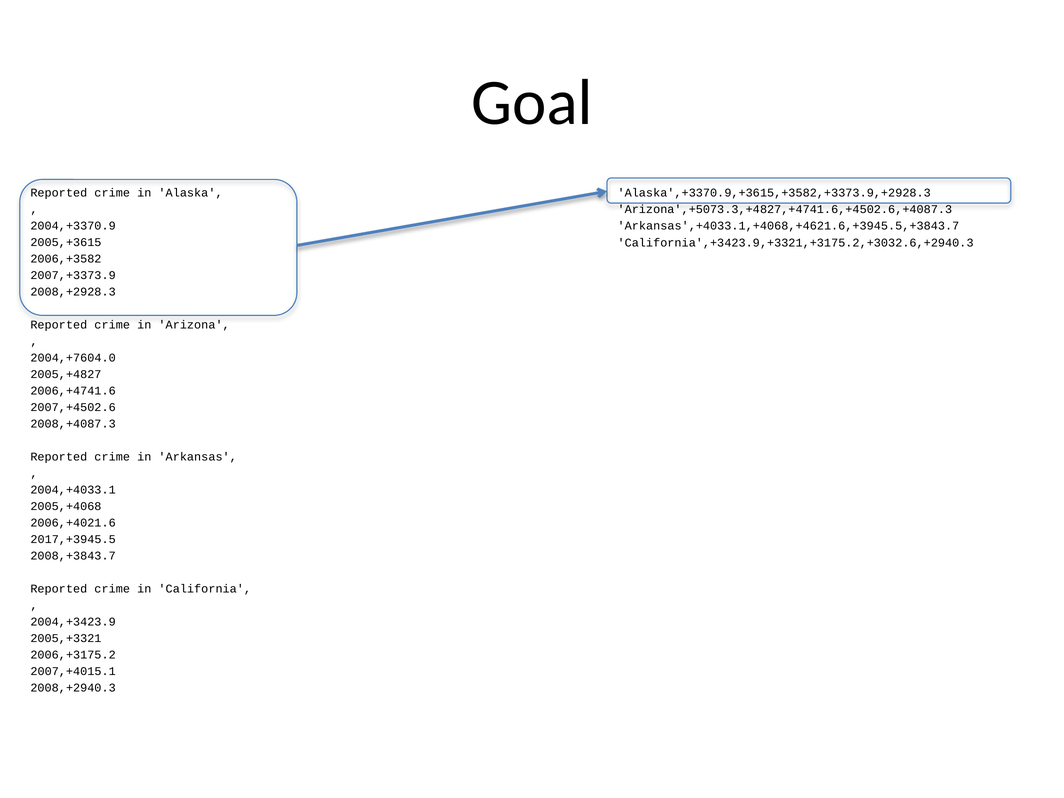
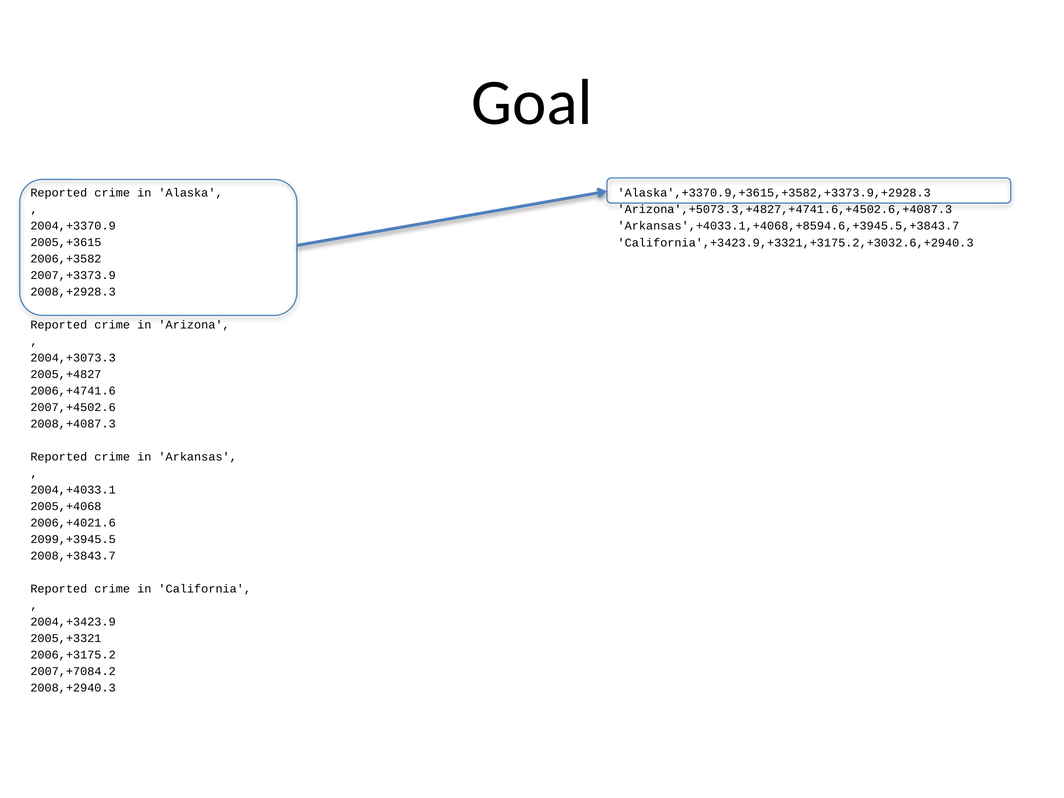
Arkansas',+4033.1,+4068,+4621.6,+3945.5,+3843.7: Arkansas',+4033.1,+4068,+4621.6,+3945.5,+3843.7 -> Arkansas',+4033.1,+4068,+8594.6,+3945.5,+3843.7
2004,+7604.0: 2004,+7604.0 -> 2004,+3073.3
2017,+3945.5: 2017,+3945.5 -> 2099,+3945.5
2007,+4015.1: 2007,+4015.1 -> 2007,+7084.2
